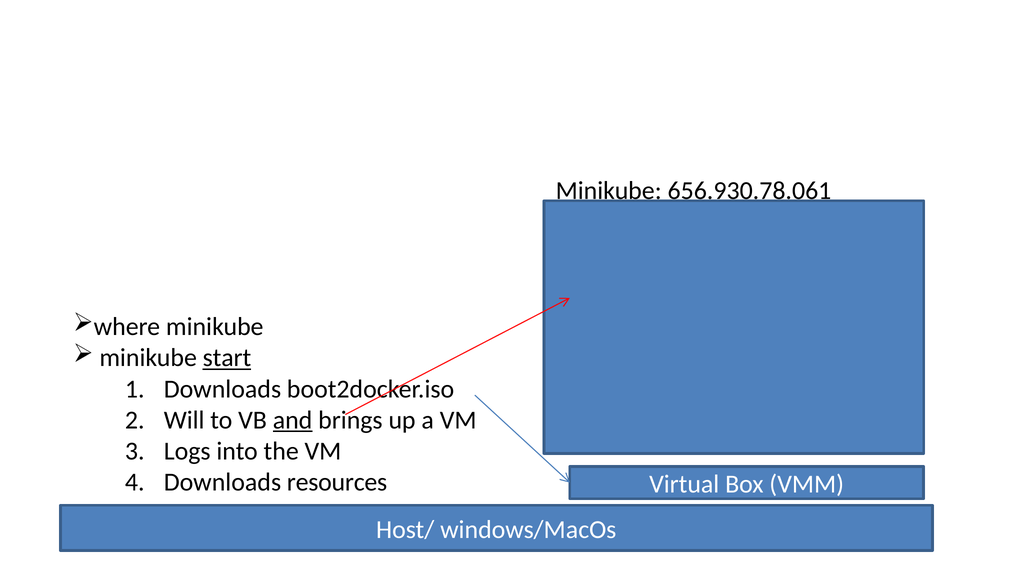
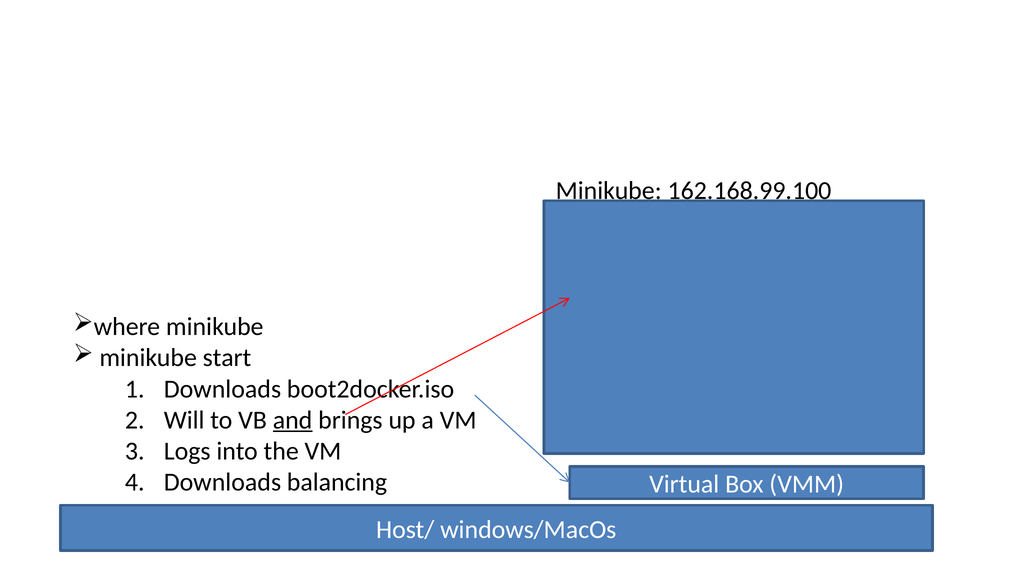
656.930.78.061: 656.930.78.061 -> 162.168.99.100
start underline: present -> none
resources: resources -> balancing
